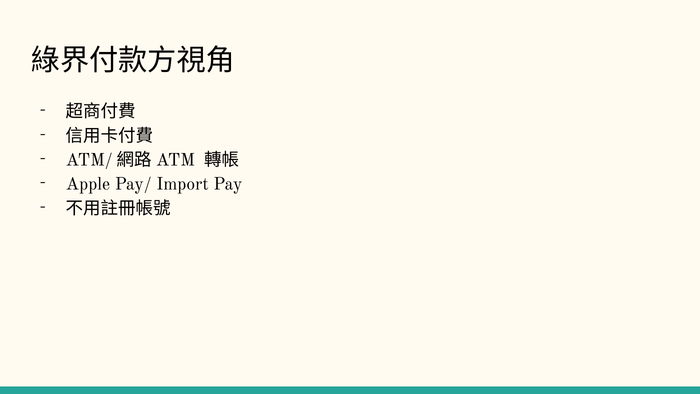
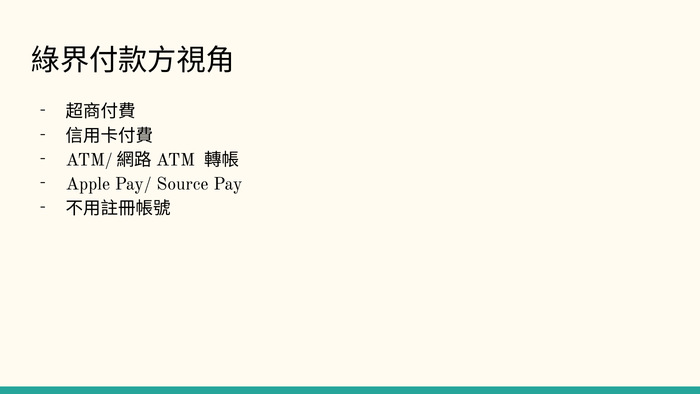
Import: Import -> Source
